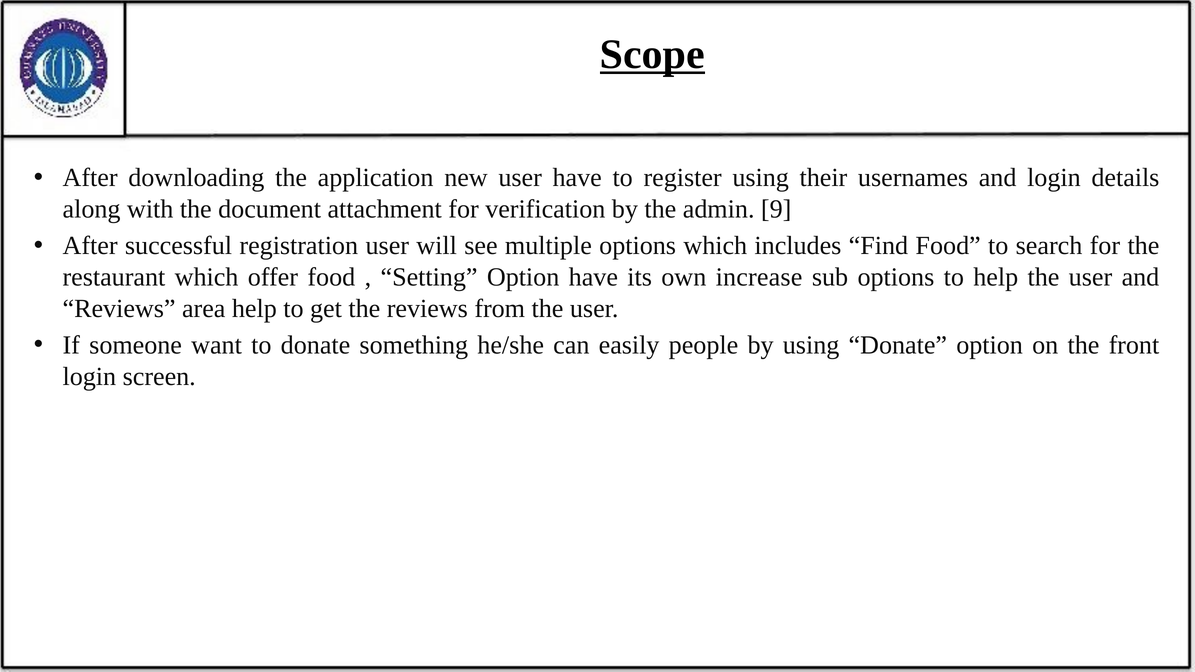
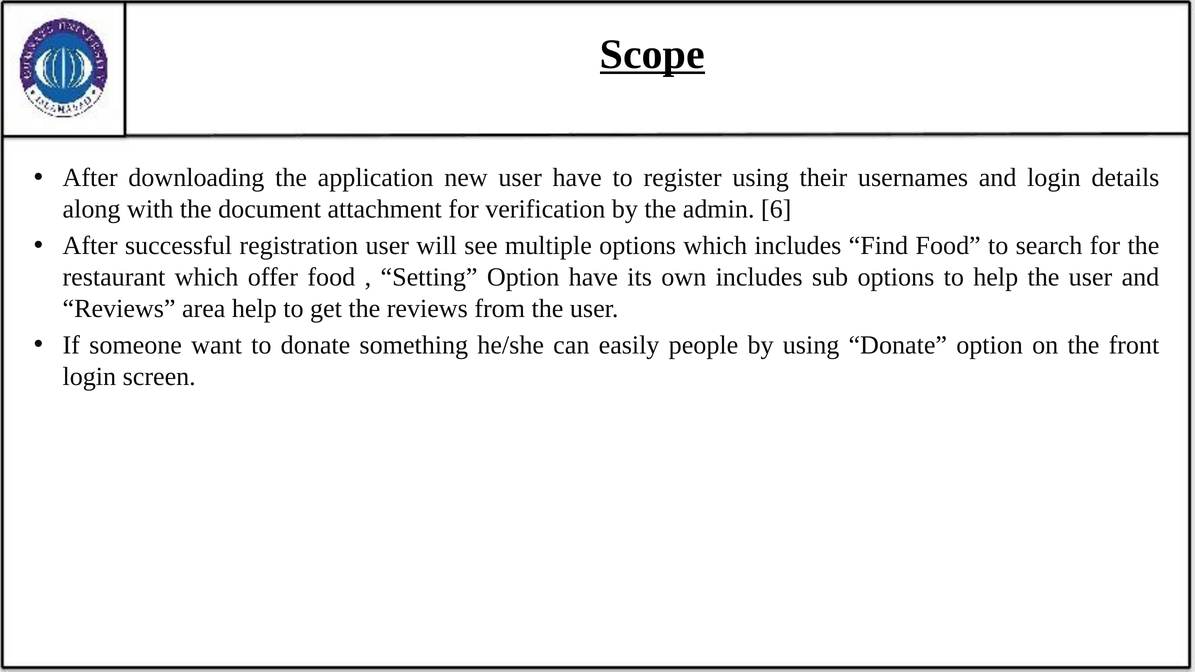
9: 9 -> 6
own increase: increase -> includes
